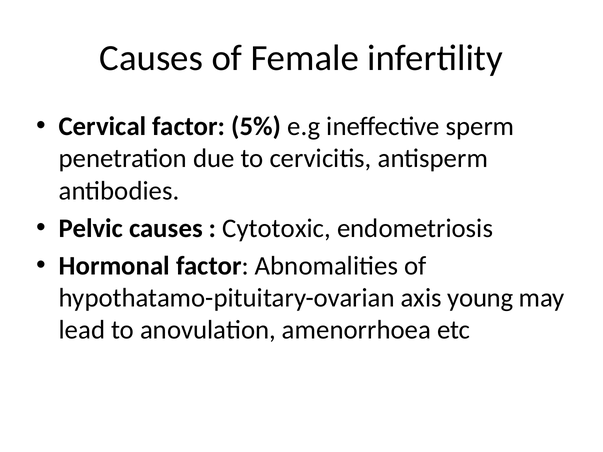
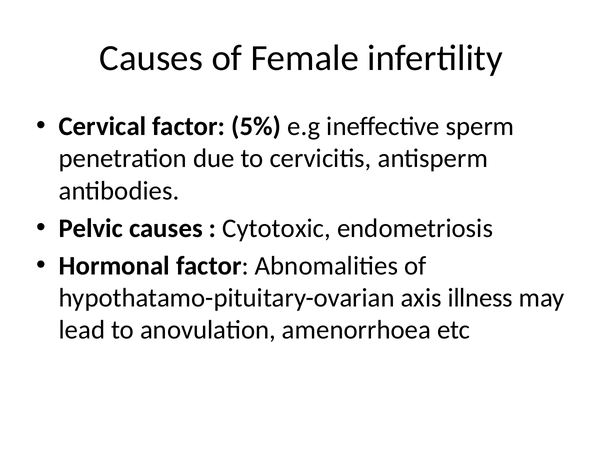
young: young -> illness
